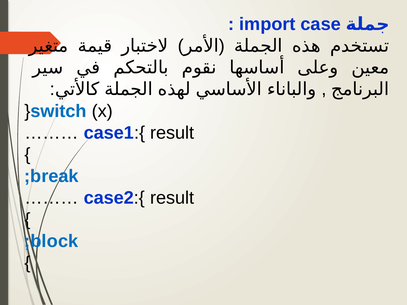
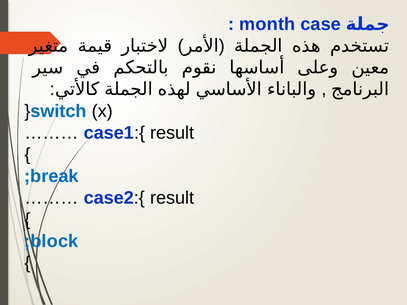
import: import -> month
